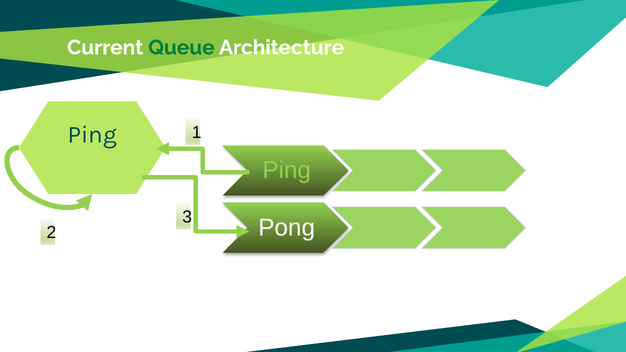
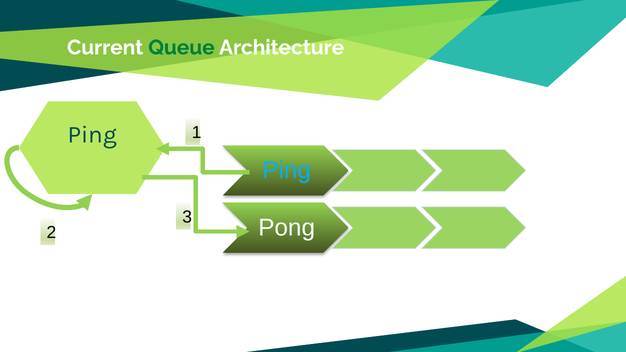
Ping at (287, 170) colour: light green -> light blue
